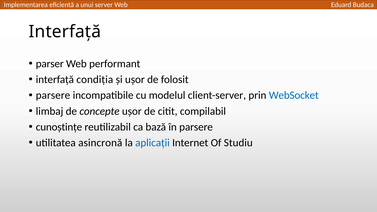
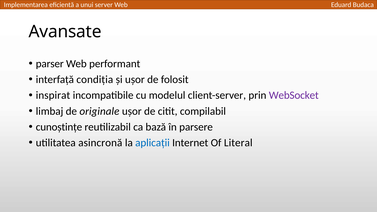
Interfață at (65, 32): Interfață -> Avansate
parsere at (53, 95): parsere -> inspirat
WebSocket colour: blue -> purple
concepte: concepte -> originale
Studiu: Studiu -> Literal
